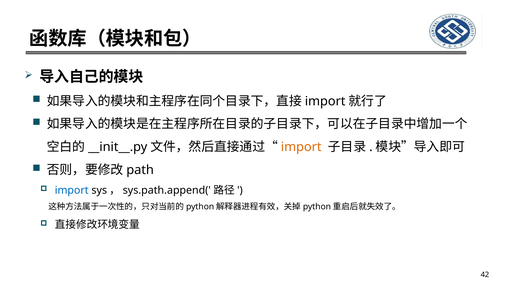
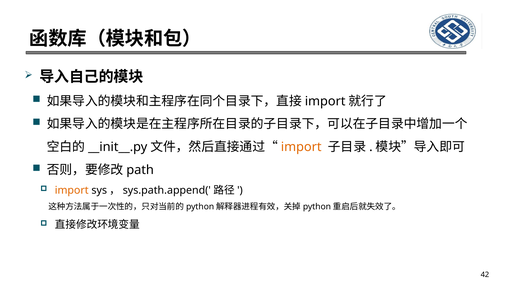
import at (72, 190) colour: blue -> orange
